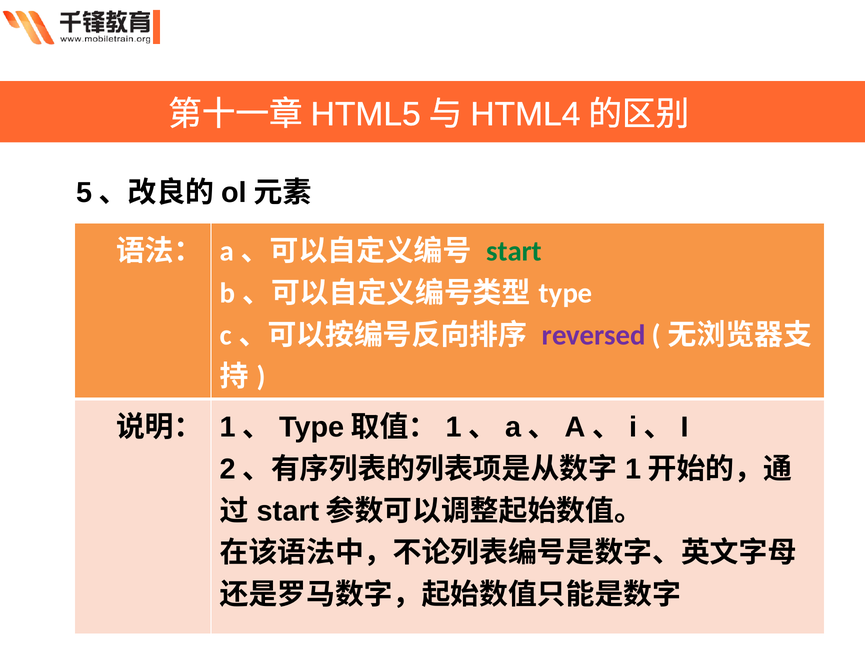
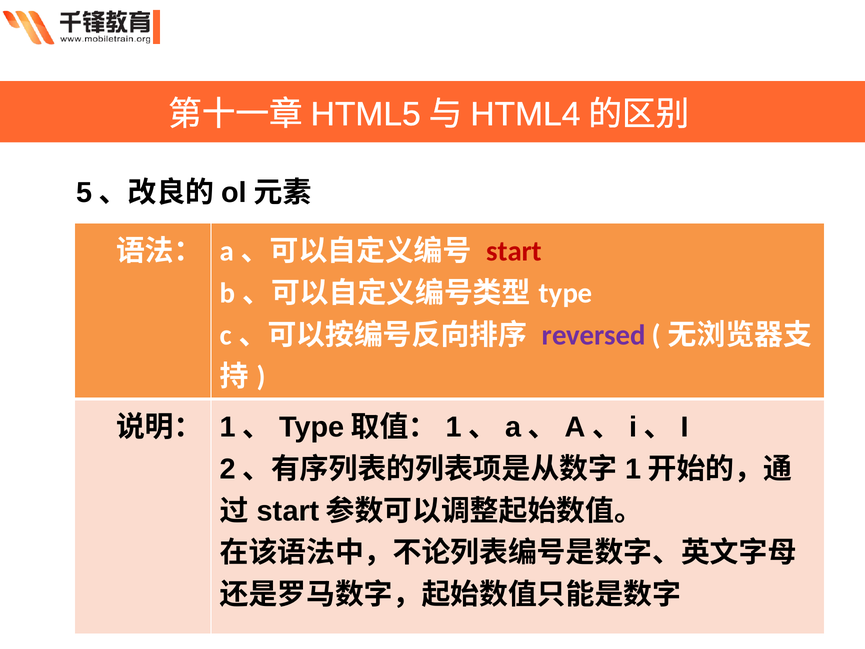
start colour: green -> red
